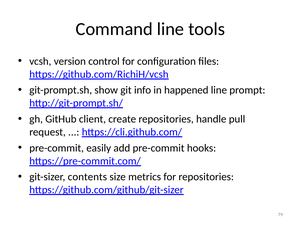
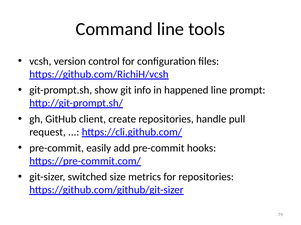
contents: contents -> switched
